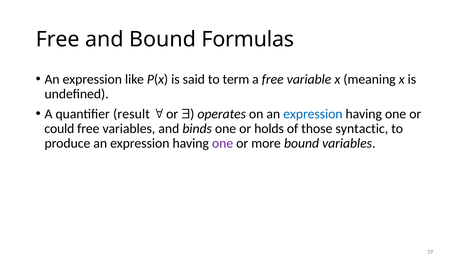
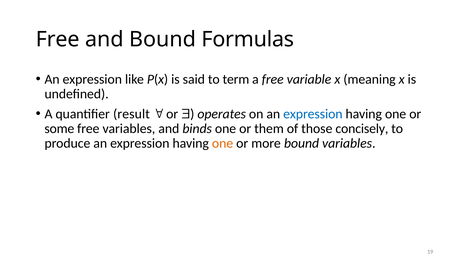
could: could -> some
holds: holds -> them
syntactic: syntactic -> concisely
one at (223, 143) colour: purple -> orange
